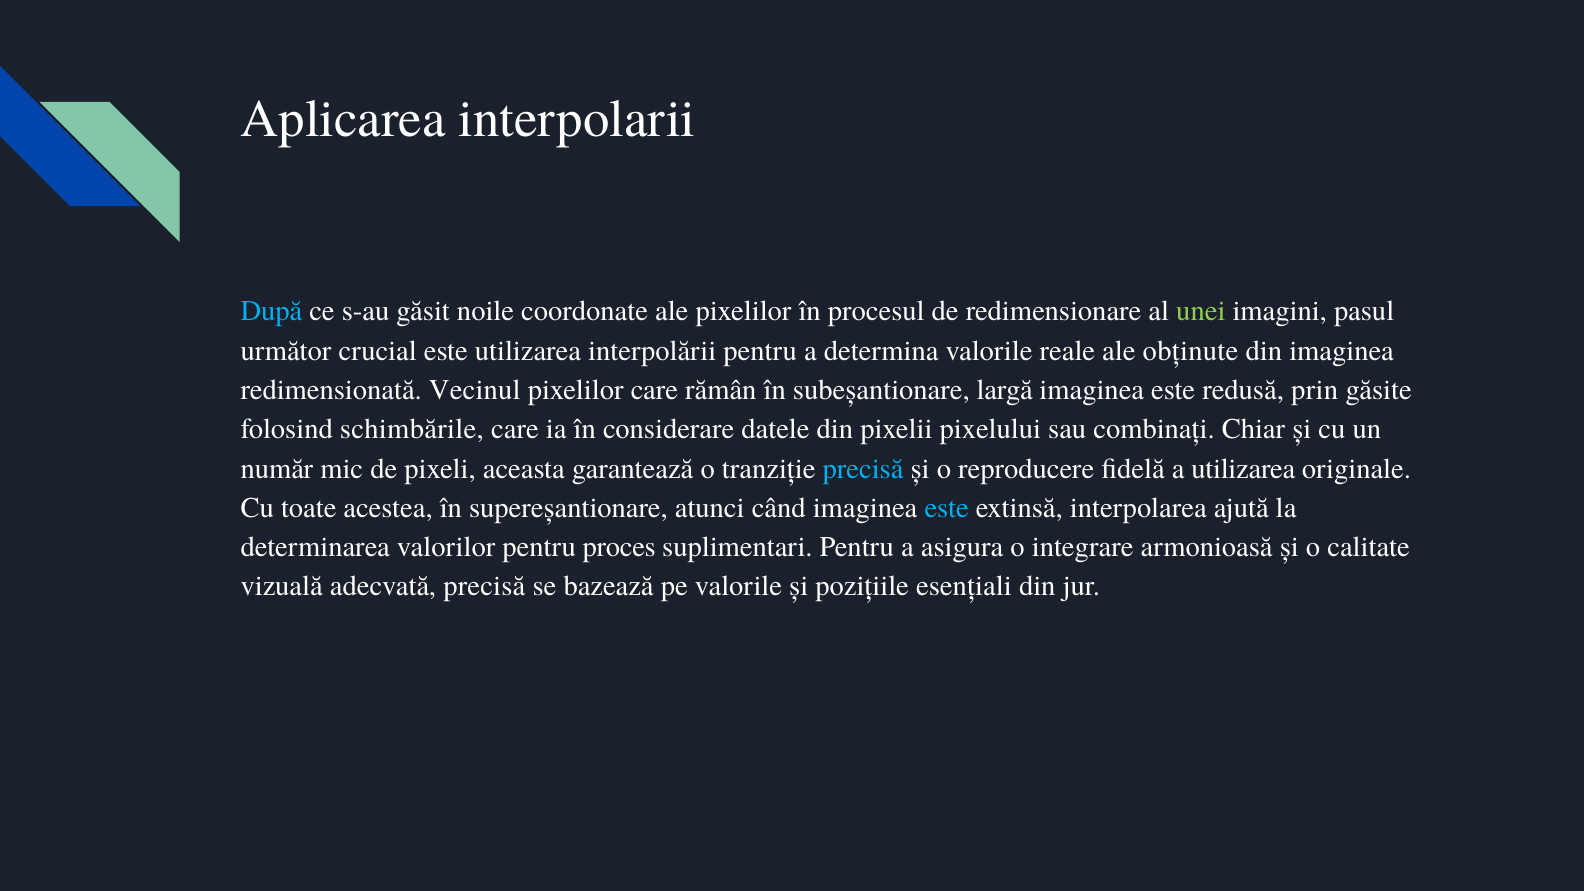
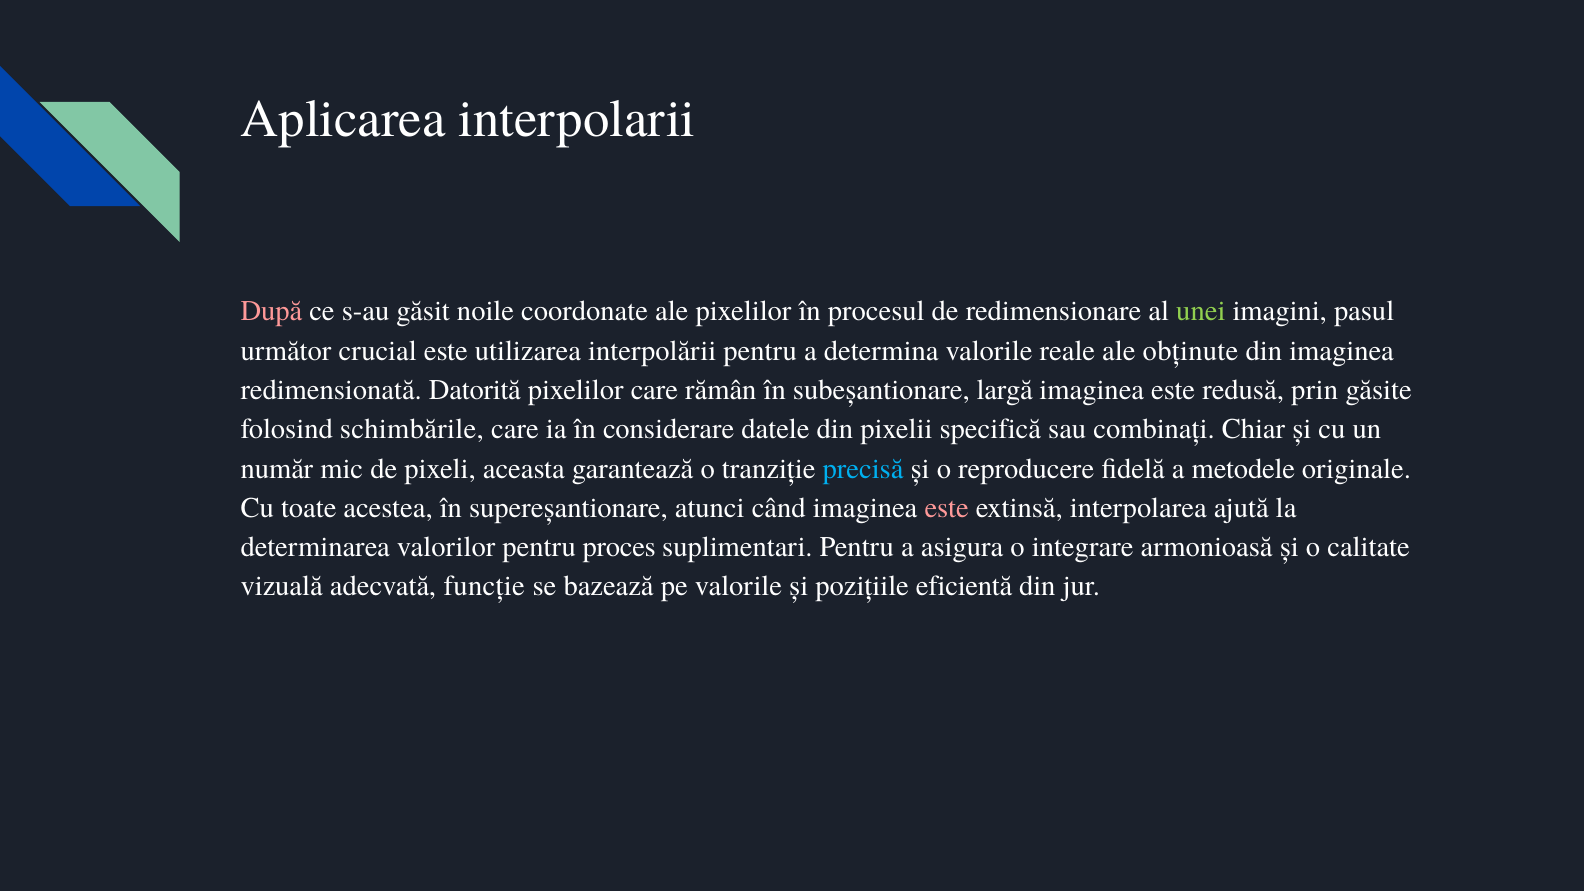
După colour: light blue -> pink
Vecinul: Vecinul -> Datorită
pixelului: pixelului -> specifică
a utilizarea: utilizarea -> metodele
este at (947, 508) colour: light blue -> pink
adecvată precisă: precisă -> funcție
esențiali: esențiali -> eficientă
